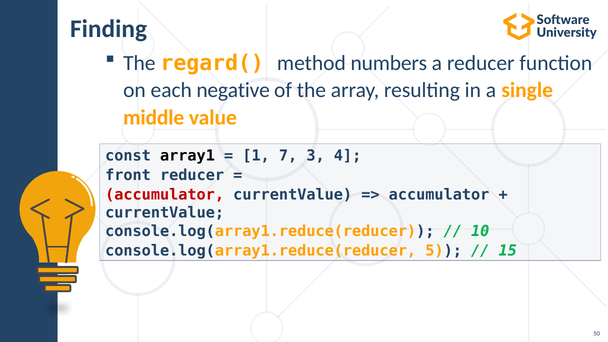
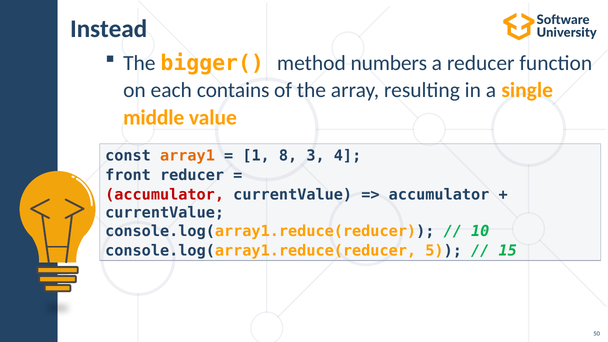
Finding: Finding -> Instead
regard(: regard( -> bigger(
negative: negative -> contains
array1 colour: black -> orange
7: 7 -> 8
